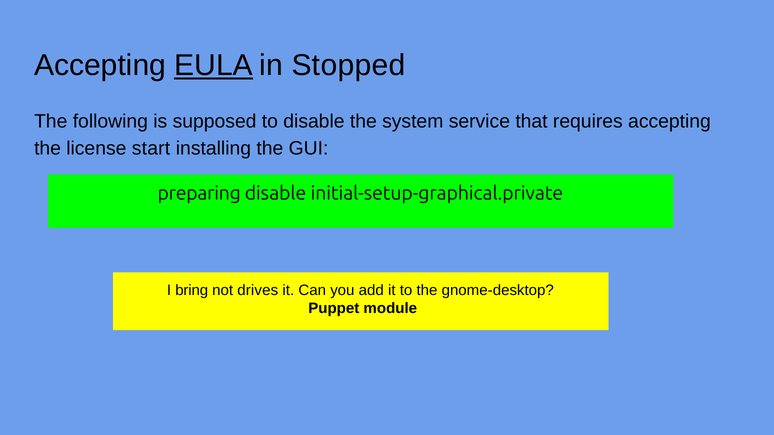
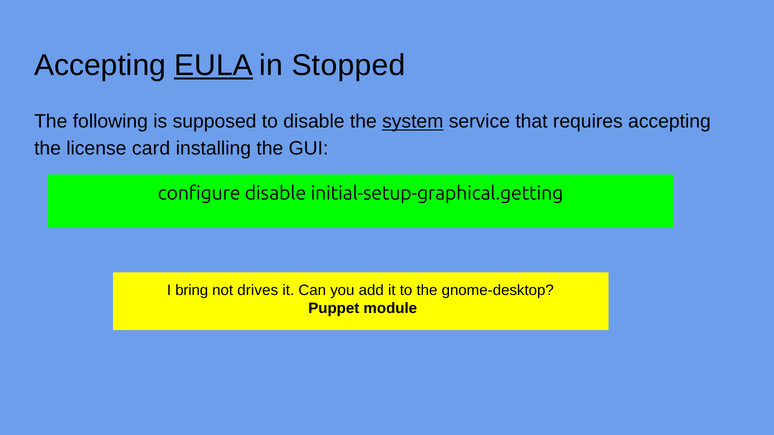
system underline: none -> present
start: start -> card
preparing: preparing -> configure
initial-setup-graphical.private: initial-setup-graphical.private -> initial-setup-graphical.getting
